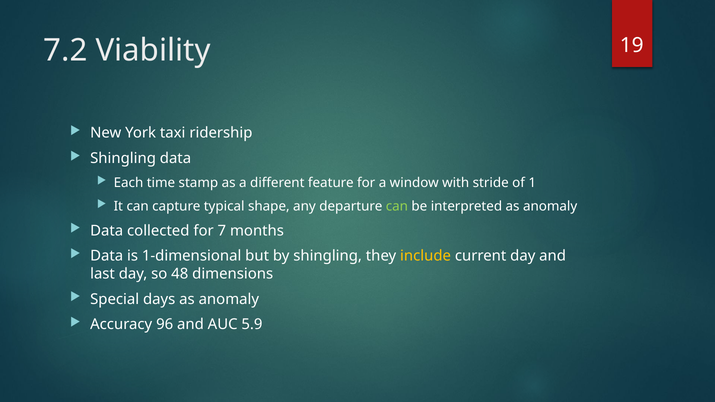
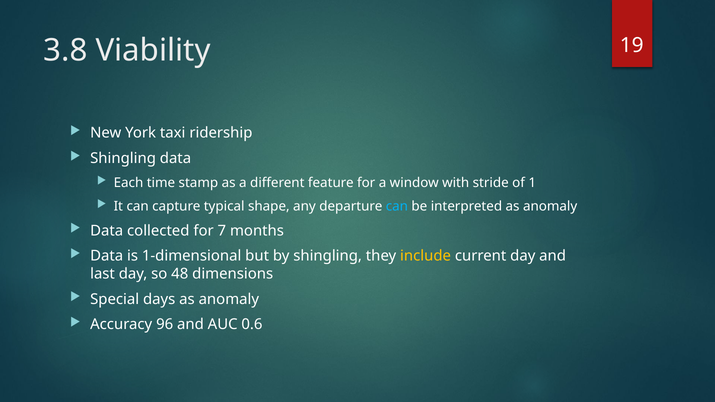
7.2: 7.2 -> 3.8
can at (397, 206) colour: light green -> light blue
5.9: 5.9 -> 0.6
